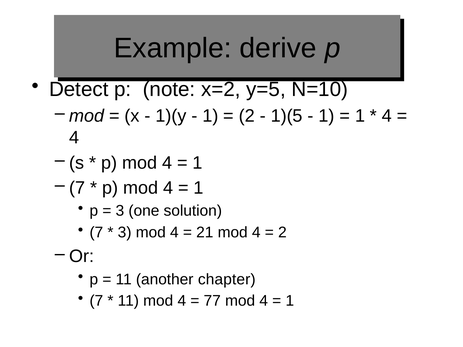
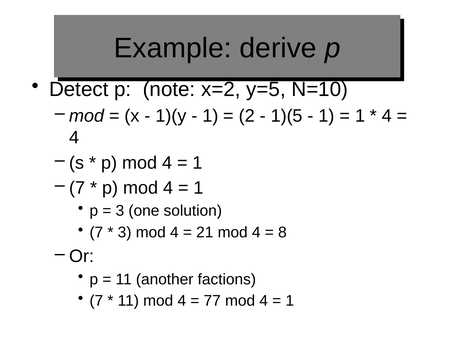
2 at (282, 233): 2 -> 8
chapter: chapter -> factions
